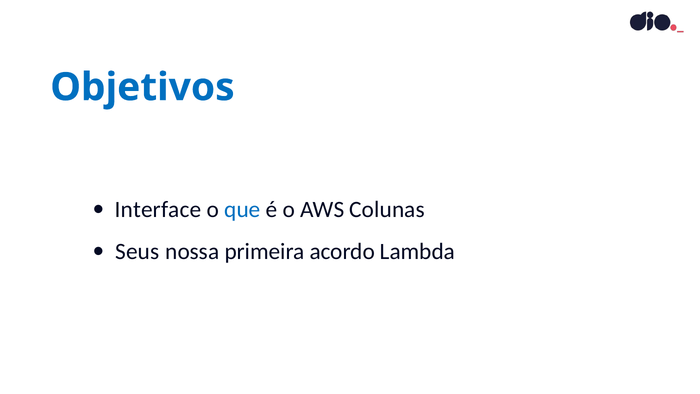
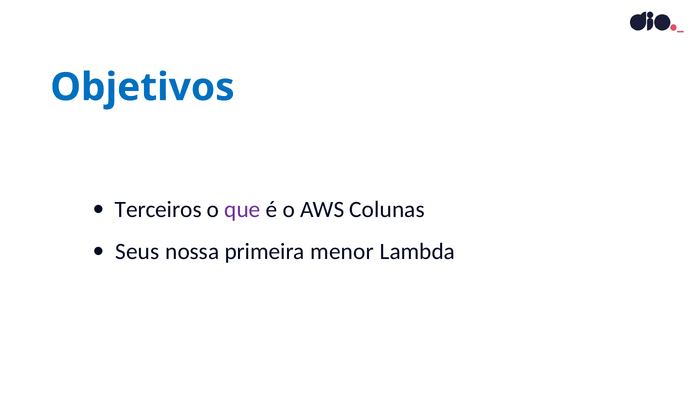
Interface: Interface -> Terceiros
que colour: blue -> purple
acordo: acordo -> menor
